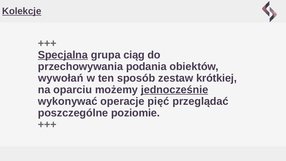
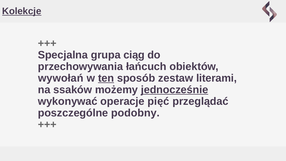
Specjalna underline: present -> none
podania: podania -> łańcuch
ten underline: none -> present
krótkiej: krótkiej -> literami
oparciu: oparciu -> ssaków
poziomie: poziomie -> podobny
